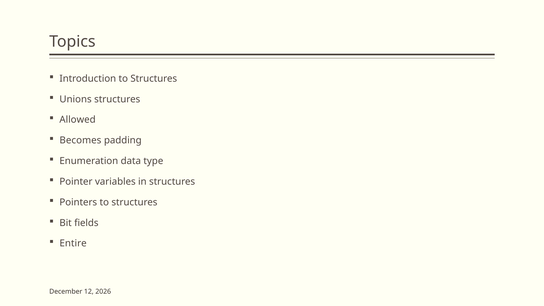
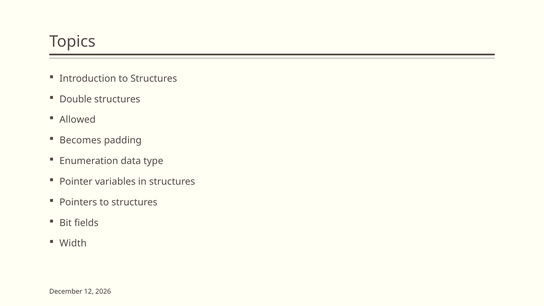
Unions: Unions -> Double
Entire: Entire -> Width
